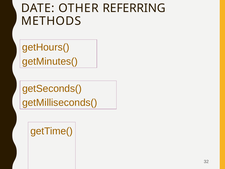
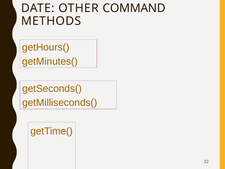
REFERRING: REFERRING -> COMMAND
